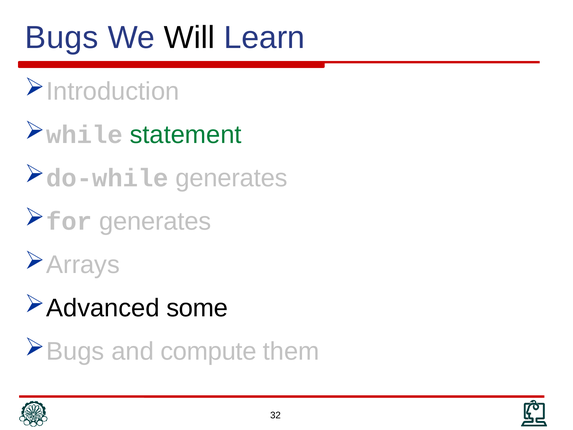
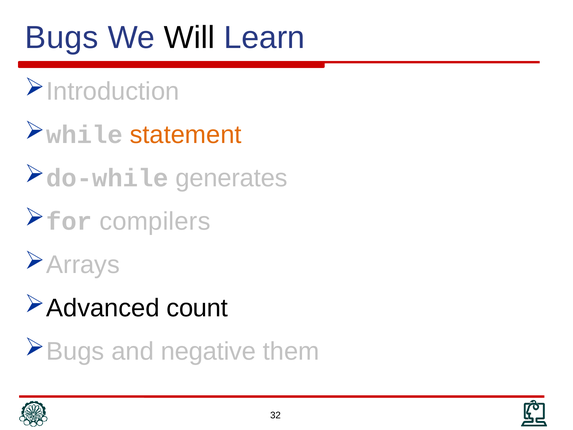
statement colour: green -> orange
for generates: generates -> compilers
some: some -> count
compute: compute -> negative
